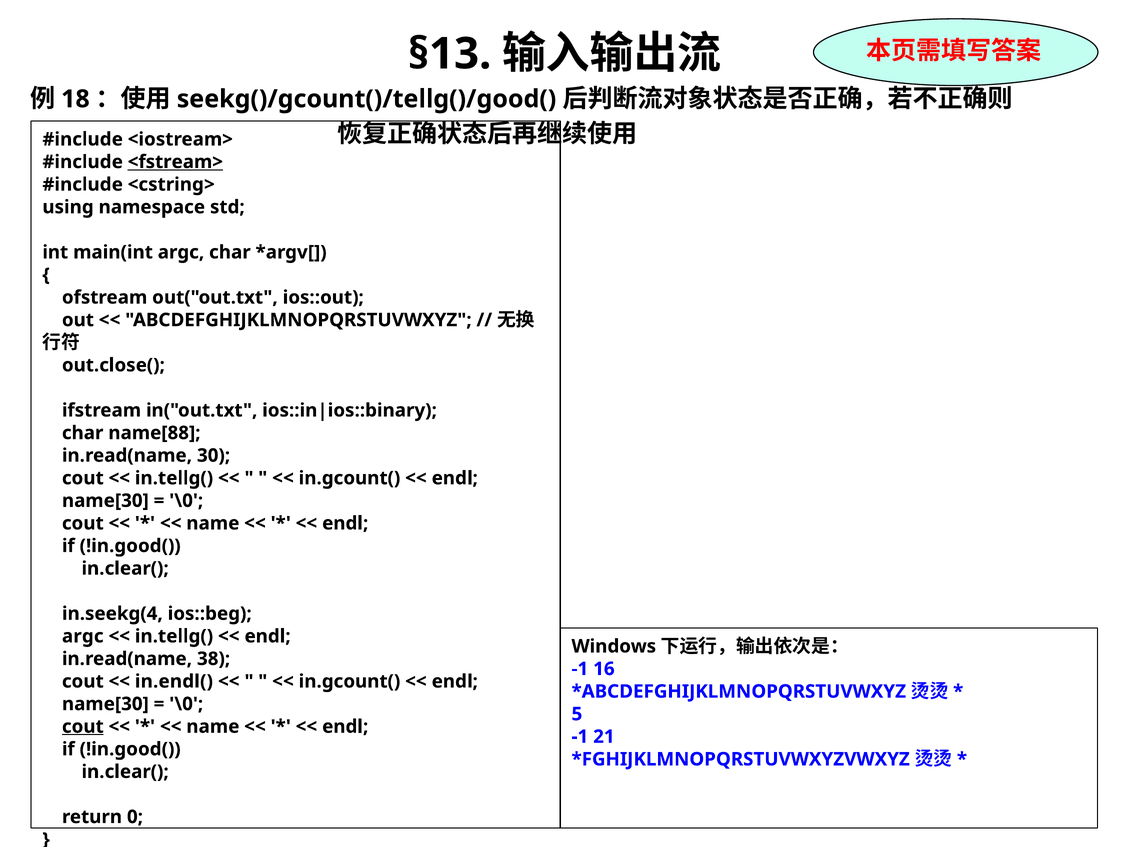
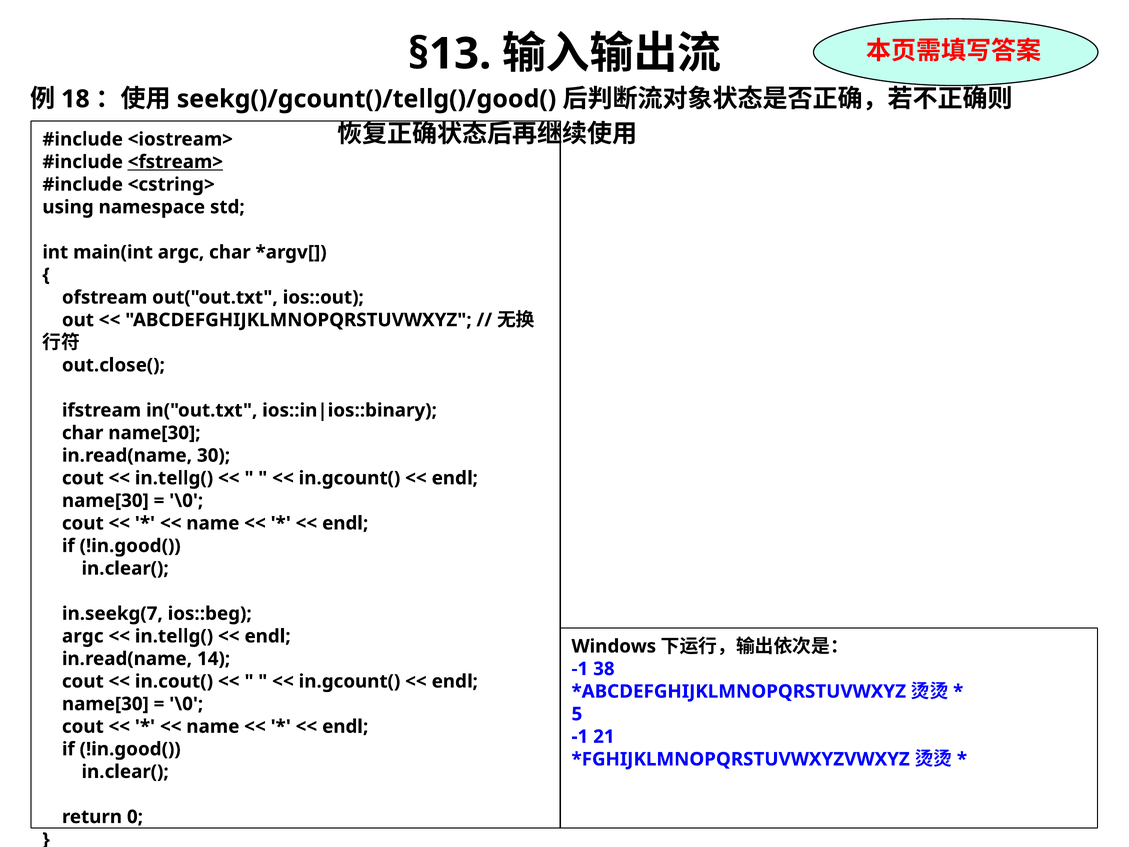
char name[88: name[88 -> name[30
in.seekg(4: in.seekg(4 -> in.seekg(7
38: 38 -> 14
16: 16 -> 38
in.endl(: in.endl( -> in.cout(
cout at (83, 726) underline: present -> none
